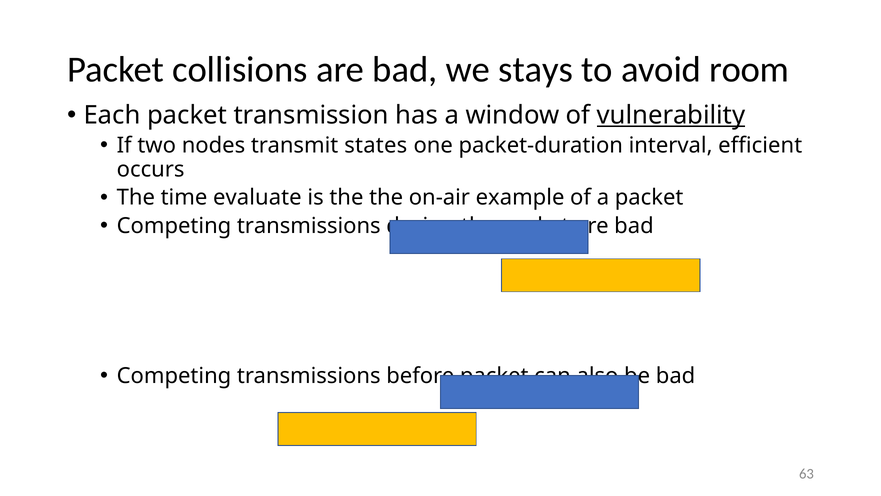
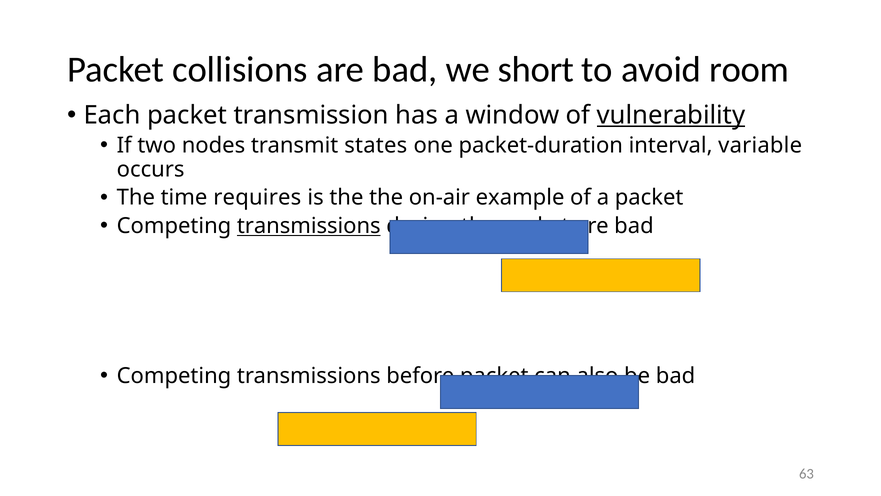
stays: stays -> short
efficient: efficient -> variable
evaluate: evaluate -> requires
transmissions at (309, 226) underline: none -> present
